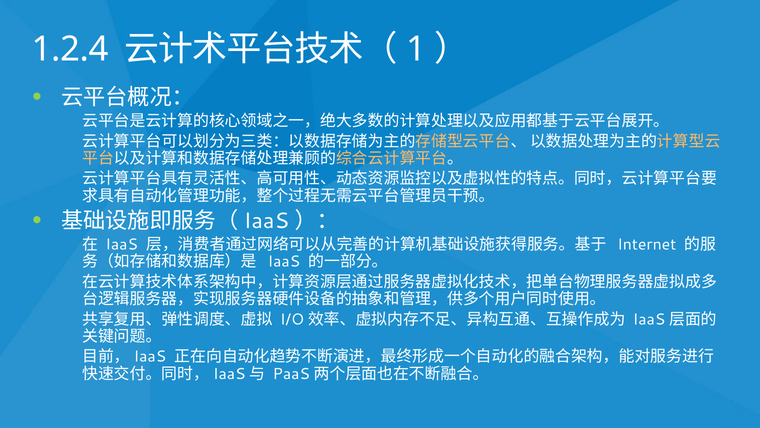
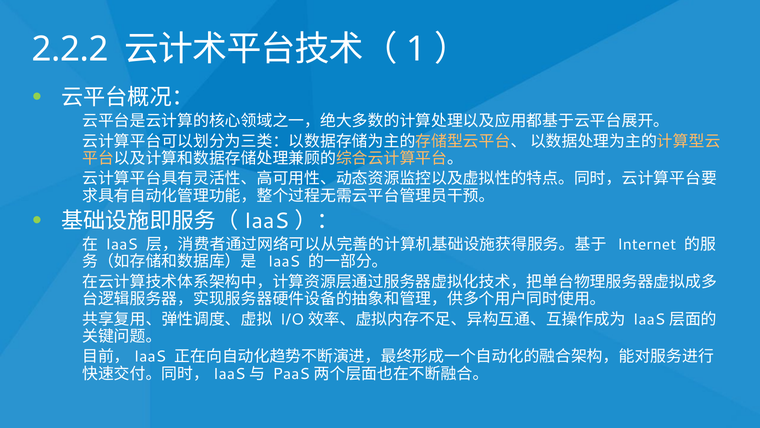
1.2.4: 1.2.4 -> 2.2.2
